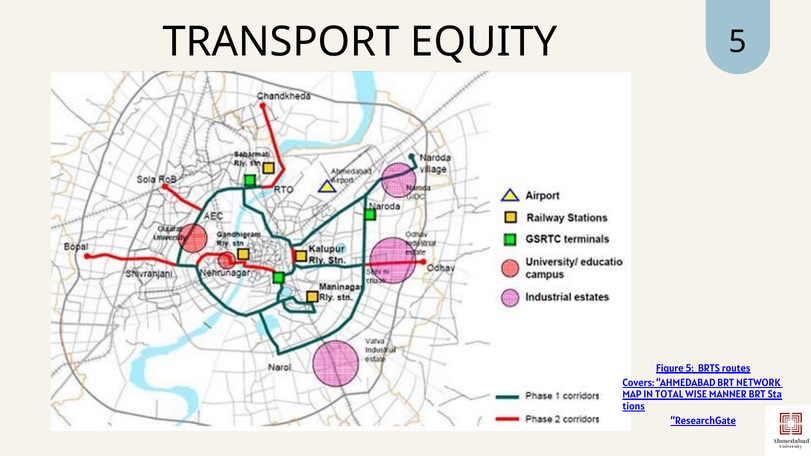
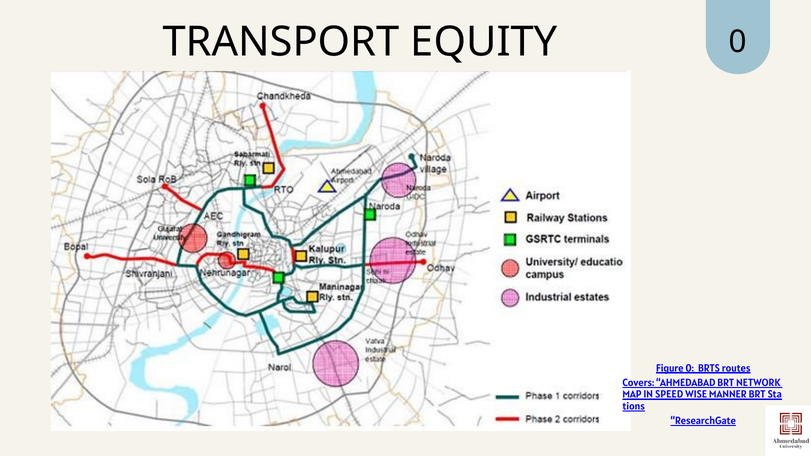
EQUITY 5: 5 -> 0
Figure 5: 5 -> 0
TOTAL: TOTAL -> SPEED
